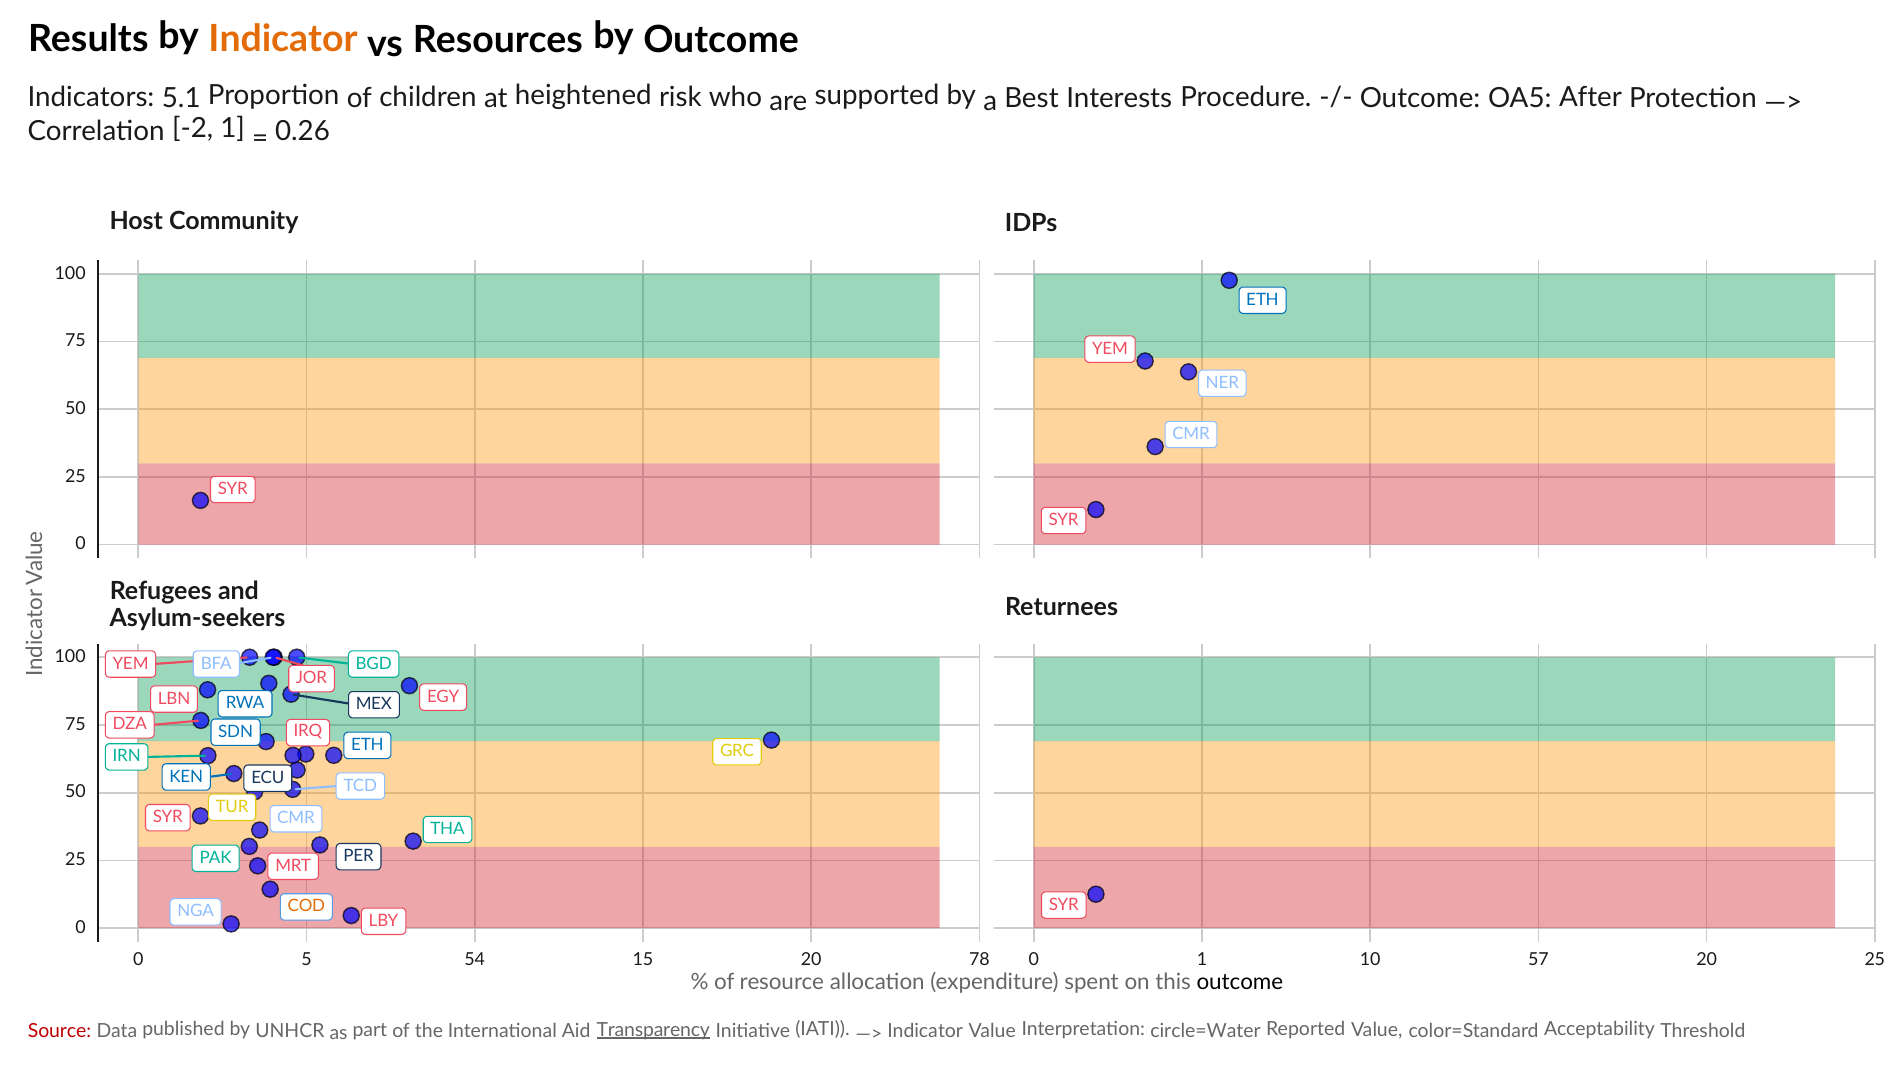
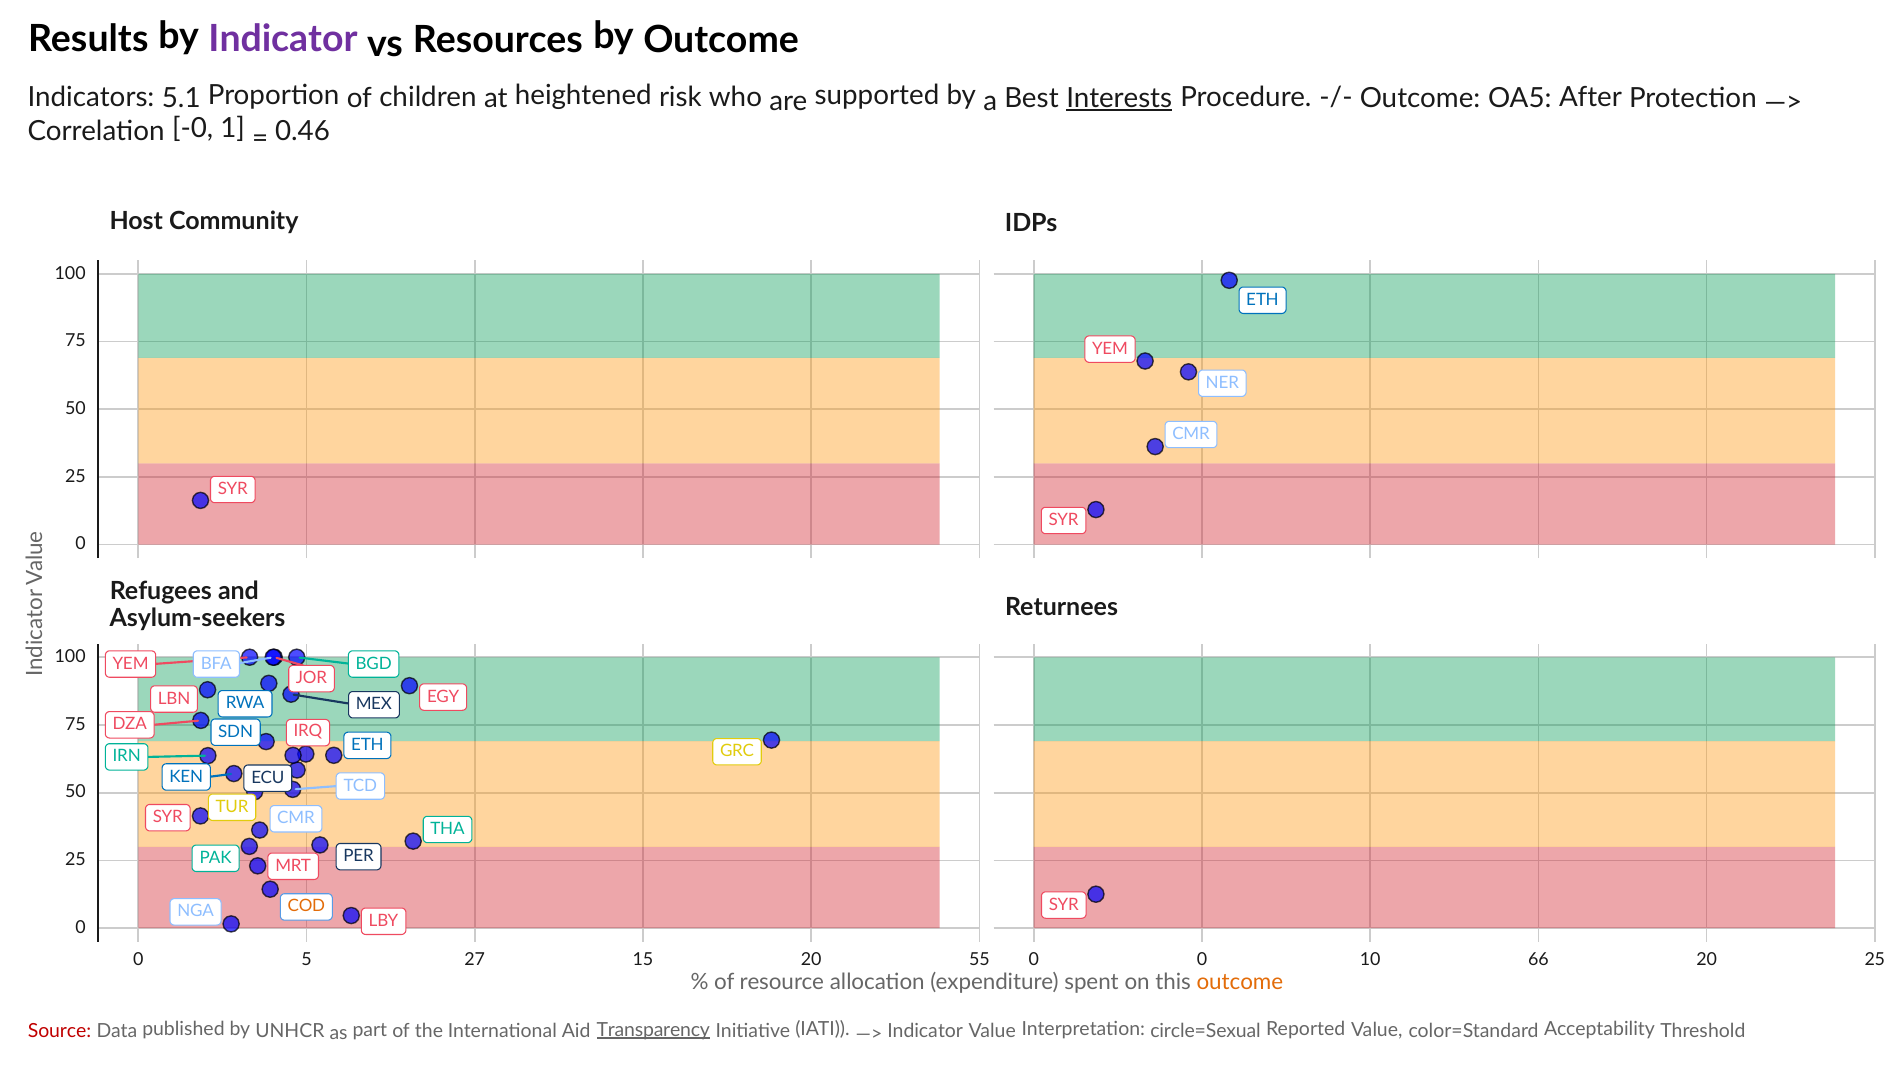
Indicator at (283, 40) colour: orange -> purple
Interests underline: none -> present
-2: -2 -> -0
0.26: 0.26 -> 0.46
54: 54 -> 27
78: 78 -> 55
0 1: 1 -> 0
57: 57 -> 66
outcome at (1240, 982) colour: black -> orange
circle=Water: circle=Water -> circle=Sexual
